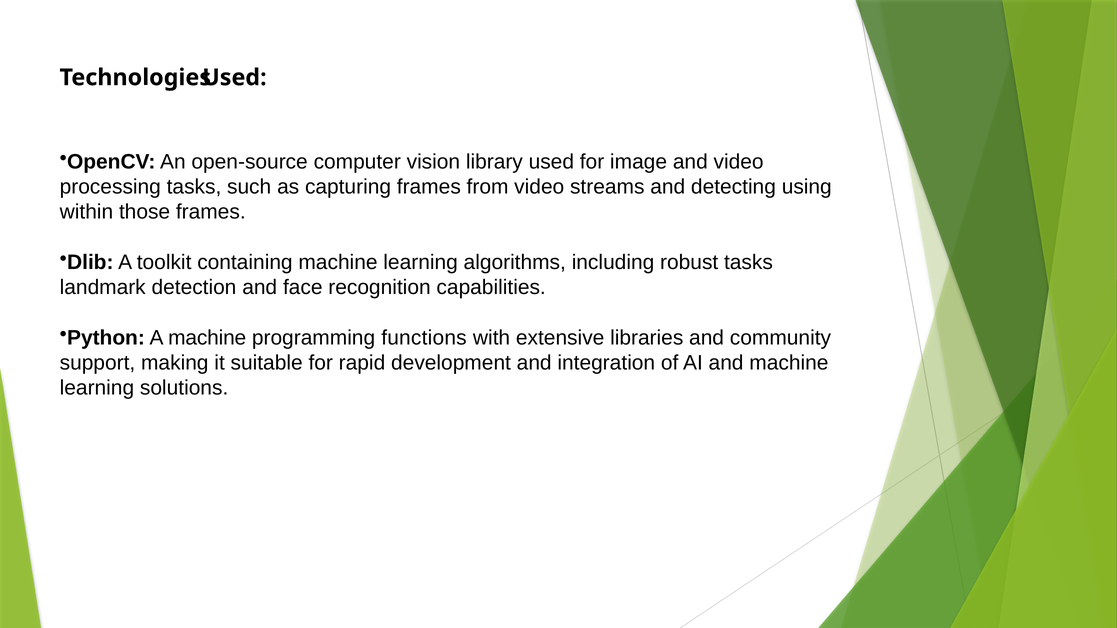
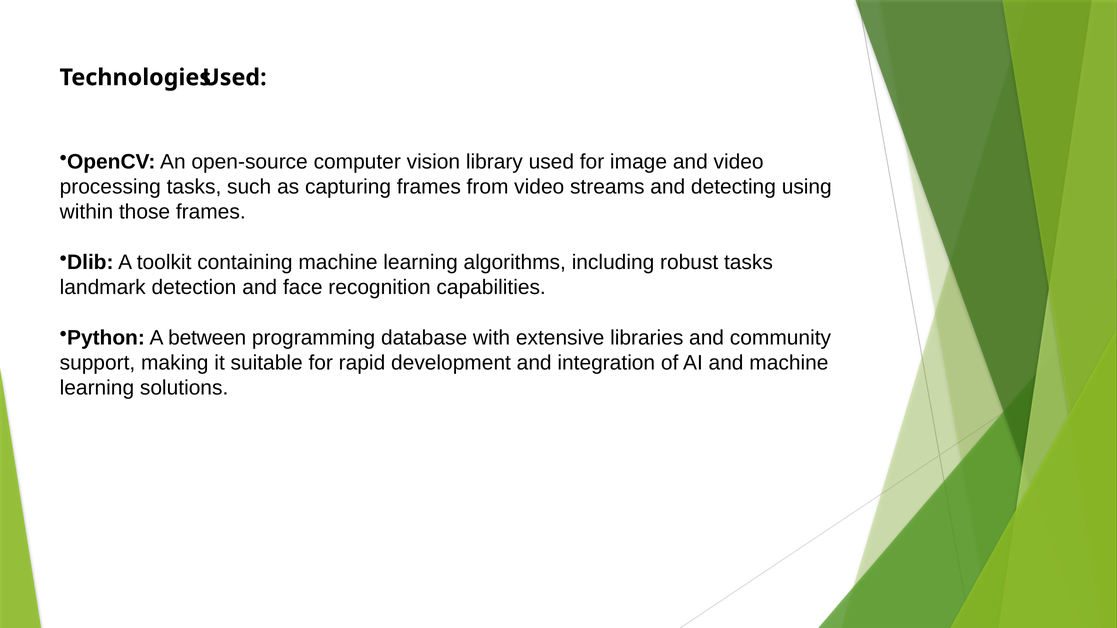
A machine: machine -> between
functions: functions -> database
